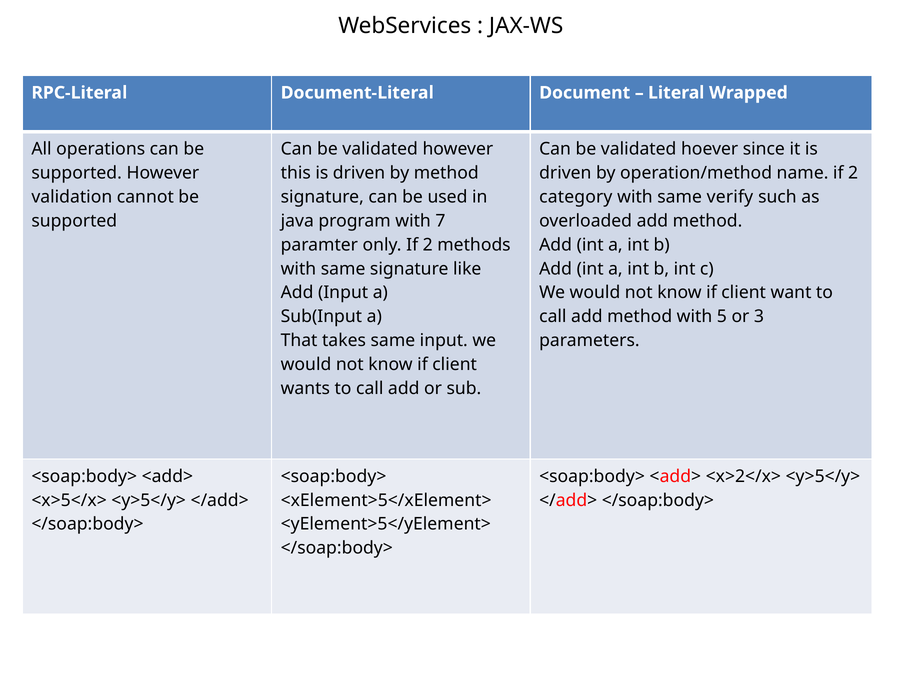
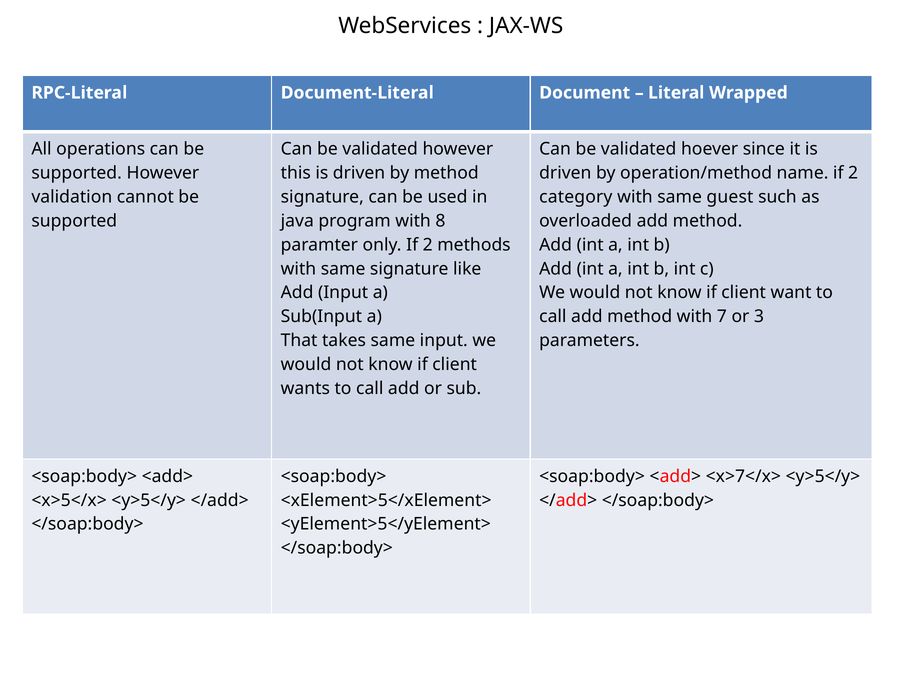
verify: verify -> guest
7: 7 -> 8
5: 5 -> 7
<x>2</x>: <x>2</x> -> <x>7</x>
